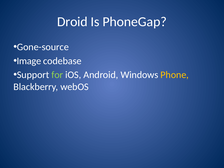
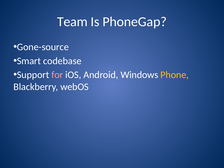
Droid: Droid -> Team
Image: Image -> Smart
for colour: light green -> pink
